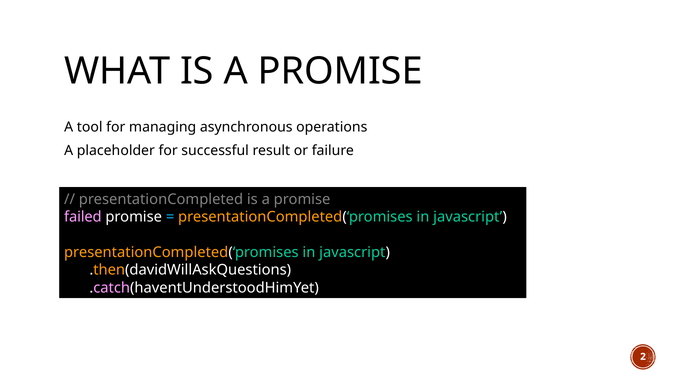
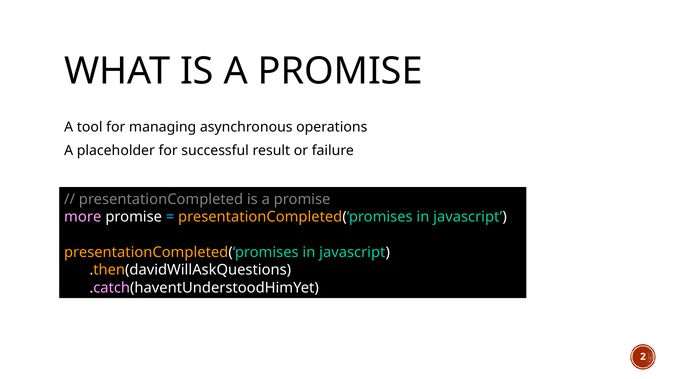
failed: failed -> more
